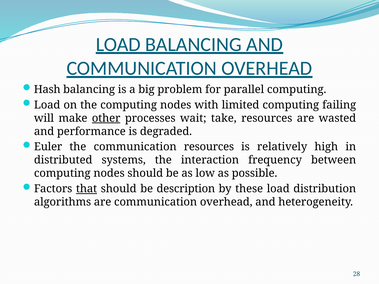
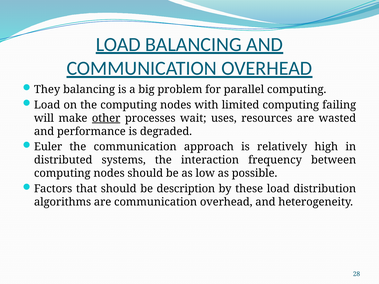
Hash: Hash -> They
take: take -> uses
communication resources: resources -> approach
that underline: present -> none
